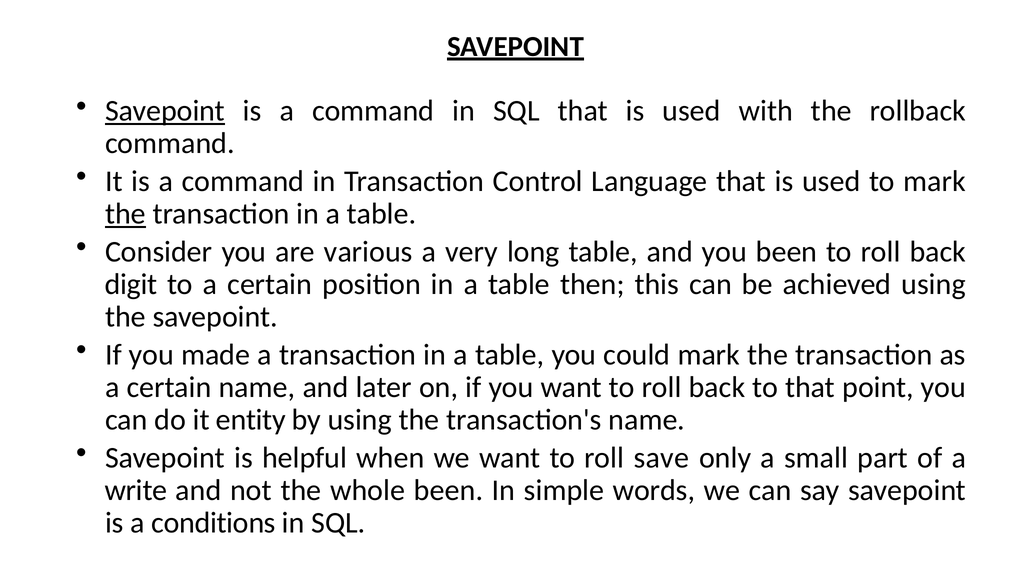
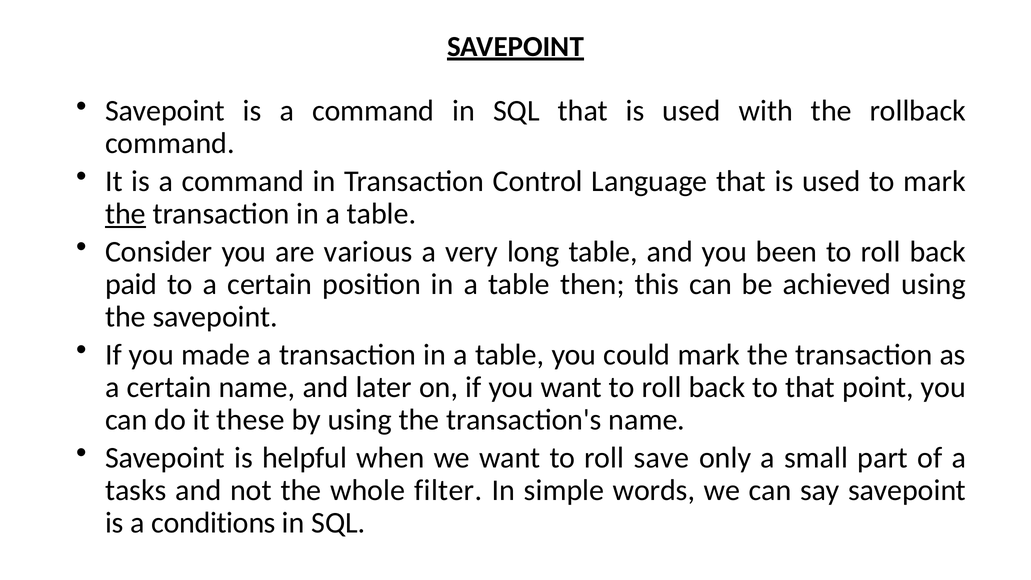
Savepoint at (165, 111) underline: present -> none
digit: digit -> paid
entity: entity -> these
write: write -> tasks
whole been: been -> filter
